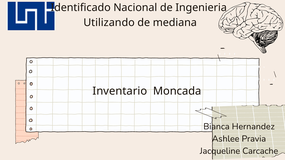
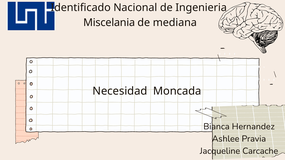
Utilizando: Utilizando -> Miscelania
Inventario: Inventario -> Necesidad
